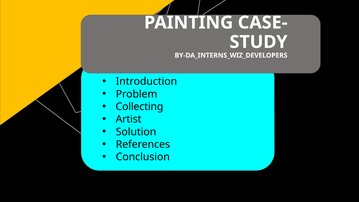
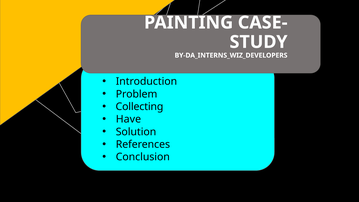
Artist: Artist -> Have
